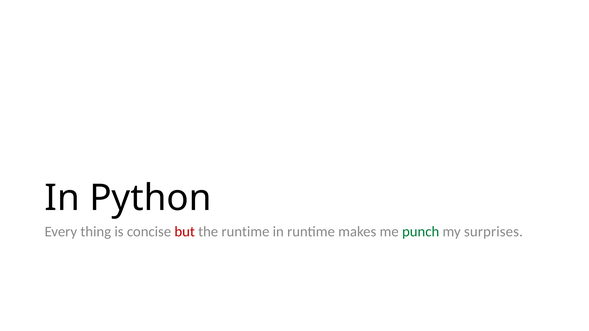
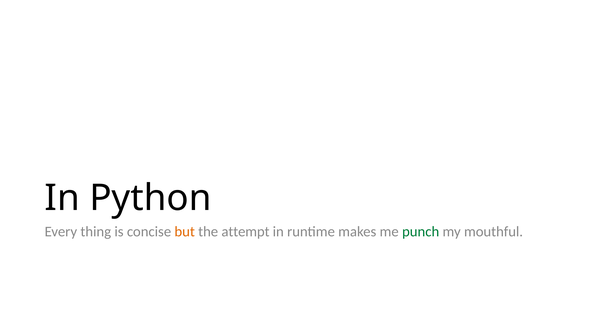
but colour: red -> orange
the runtime: runtime -> attempt
surprises: surprises -> mouthful
